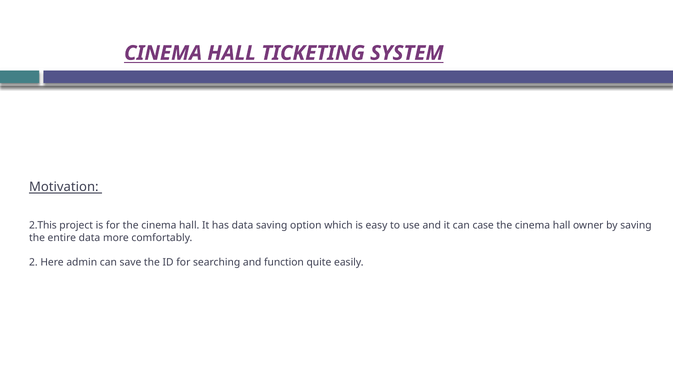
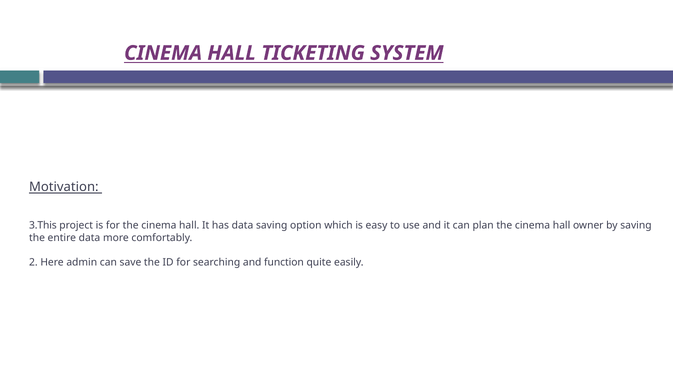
2.This: 2.This -> 3.This
case: case -> plan
